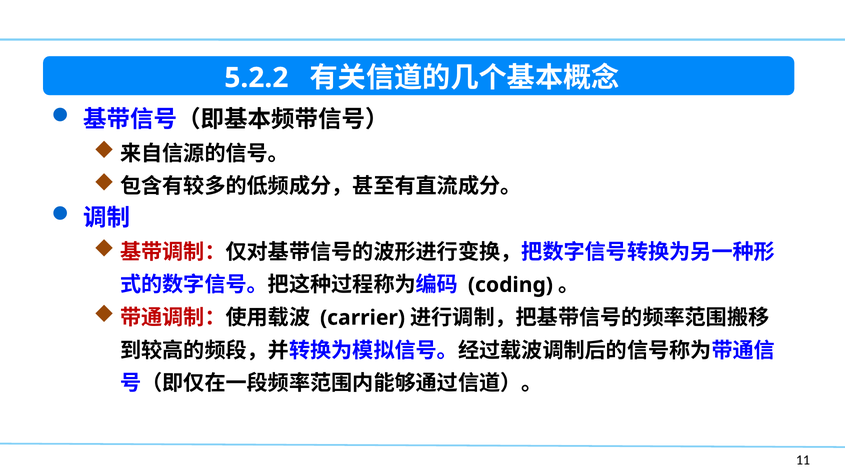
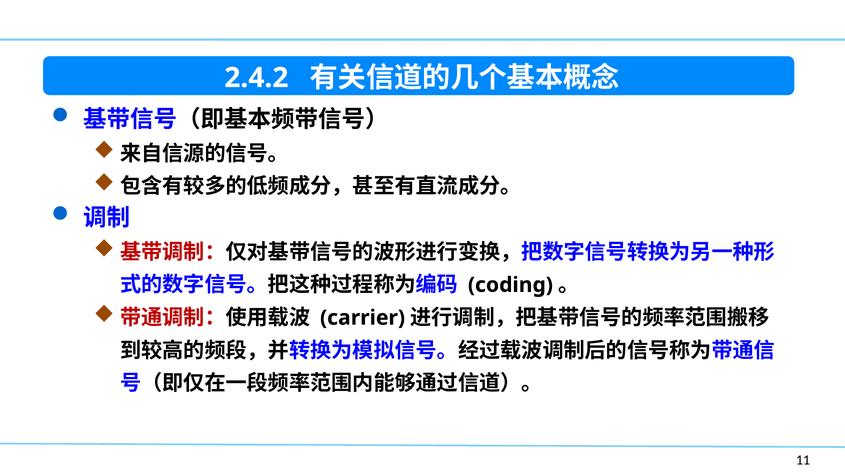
5.2.2: 5.2.2 -> 2.4.2
